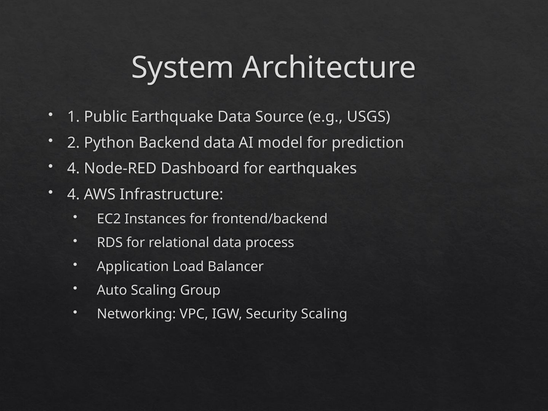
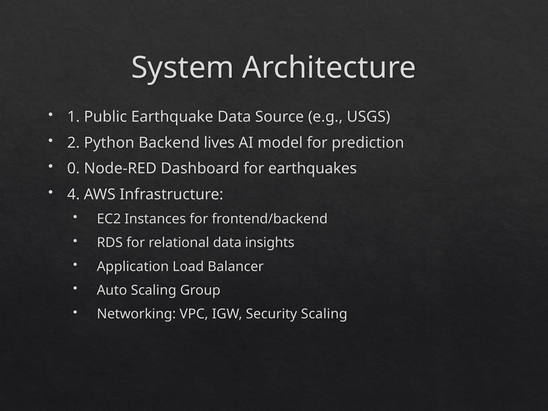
Backend data: data -> lives
4 at (74, 169): 4 -> 0
process: process -> insights
